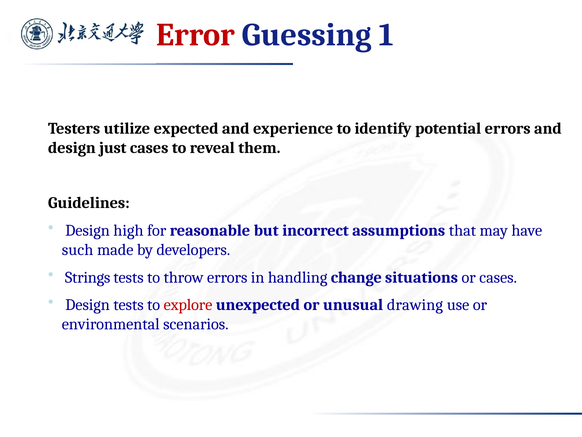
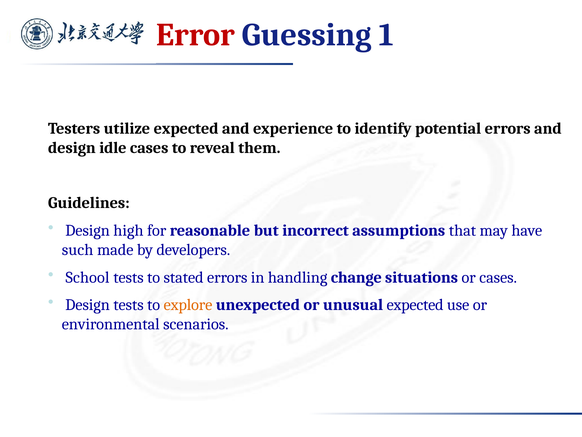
just: just -> idle
Strings: Strings -> School
throw: throw -> stated
explore colour: red -> orange
unusual drawing: drawing -> expected
